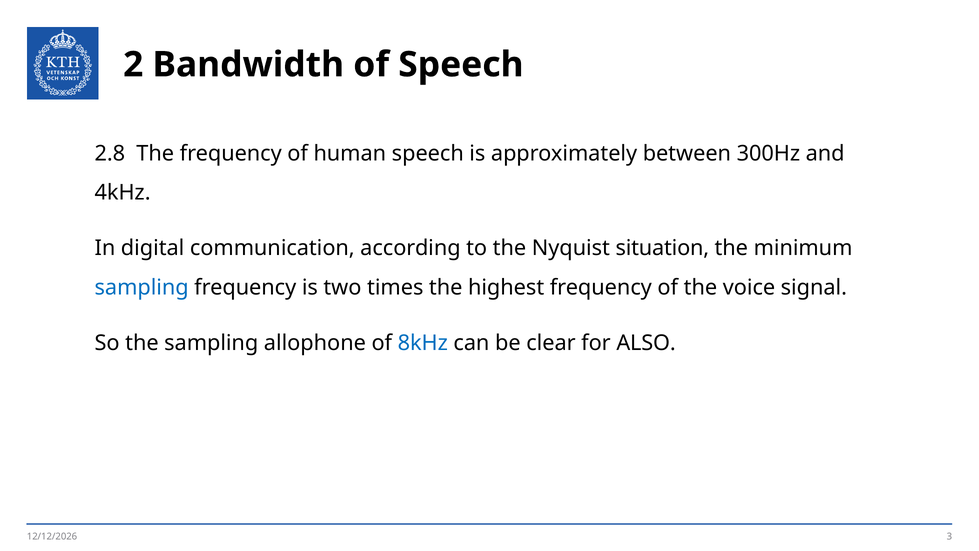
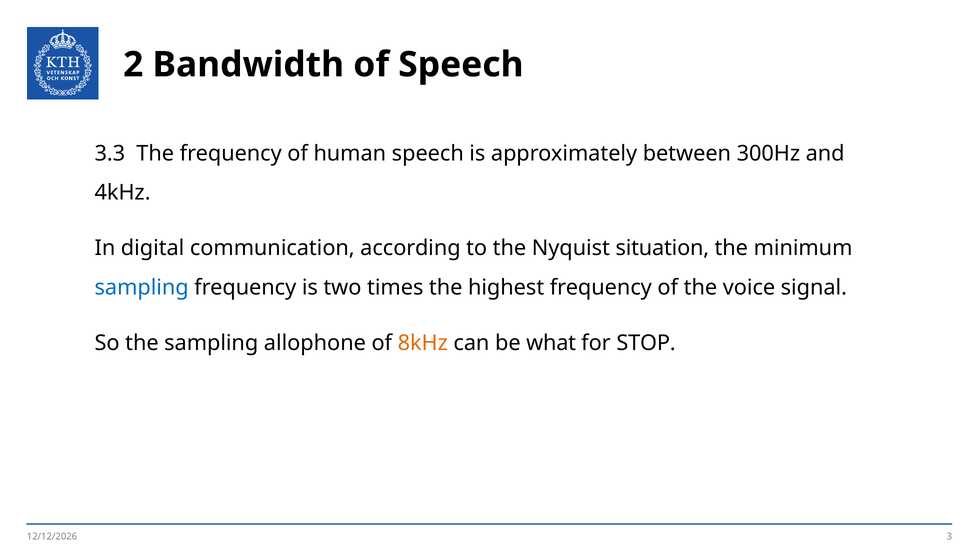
2.8: 2.8 -> 3.3
8kHz colour: blue -> orange
clear: clear -> what
ALSO: ALSO -> STOP
